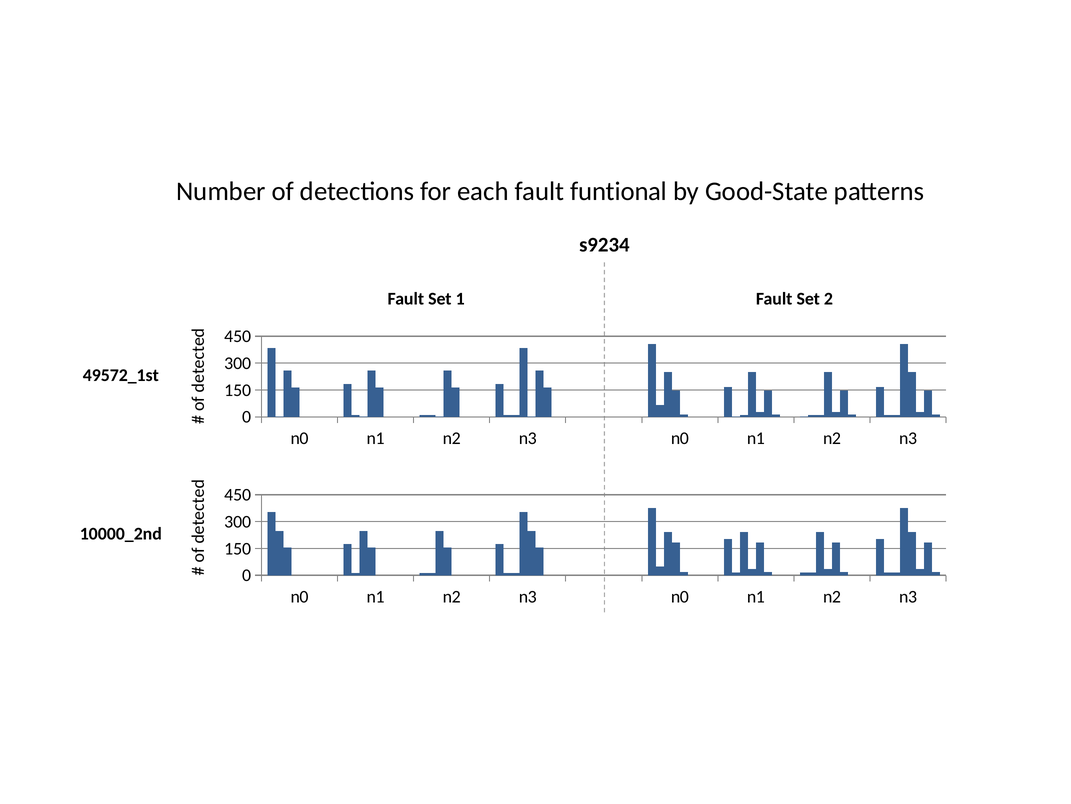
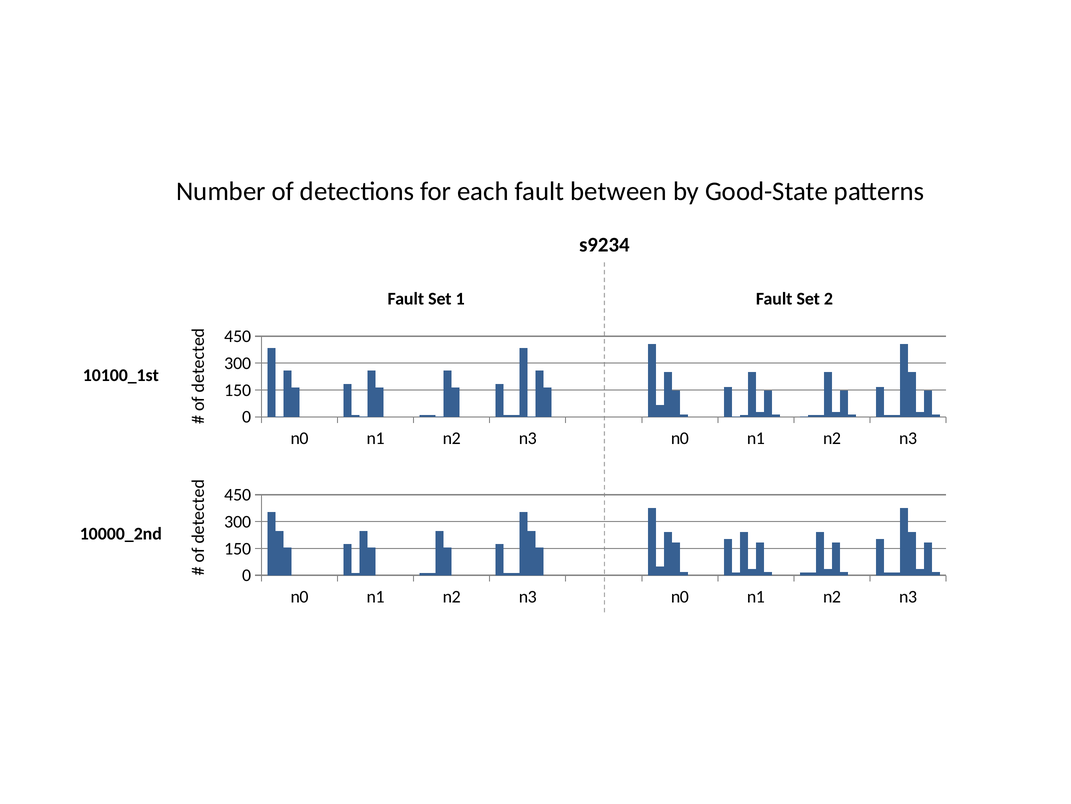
funtional: funtional -> between
49572_1st: 49572_1st -> 10100_1st
